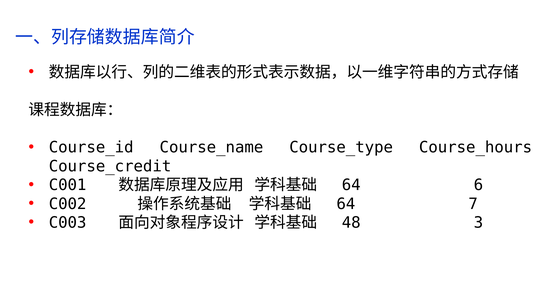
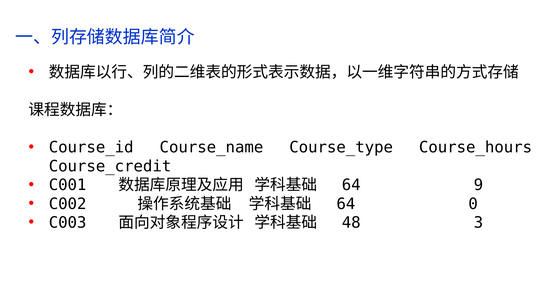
6: 6 -> 9
7: 7 -> 0
